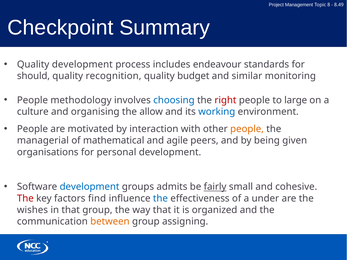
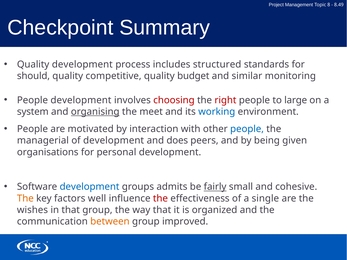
endeavour: endeavour -> structured
recognition: recognition -> competitive
People methodology: methodology -> development
choosing colour: blue -> red
culture: culture -> system
organising underline: none -> present
allow: allow -> meet
people at (247, 129) colour: orange -> blue
of mathematical: mathematical -> development
agile: agile -> does
The at (25, 199) colour: red -> orange
find: find -> well
the at (160, 199) colour: blue -> red
under: under -> single
assigning: assigning -> improved
